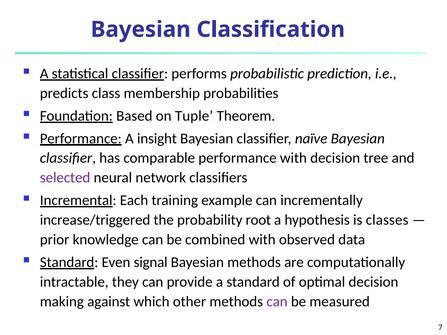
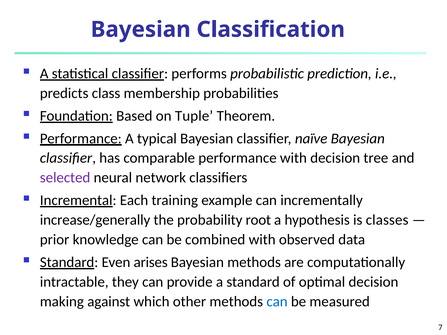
insight: insight -> typical
increase/triggered: increase/triggered -> increase/generally
signal: signal -> arises
can at (277, 302) colour: purple -> blue
